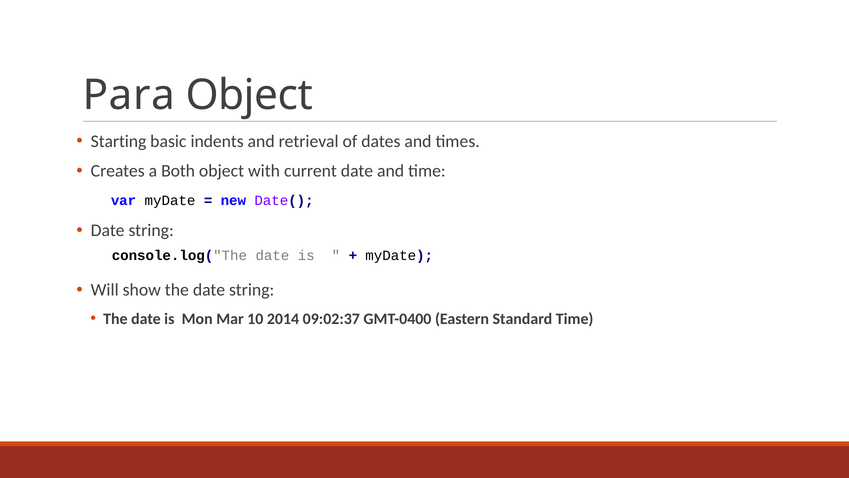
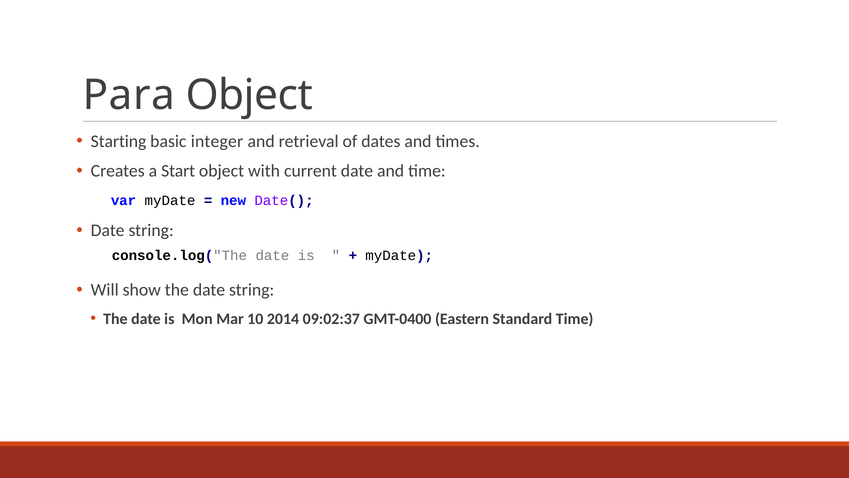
indents: indents -> integer
Both: Both -> Start
